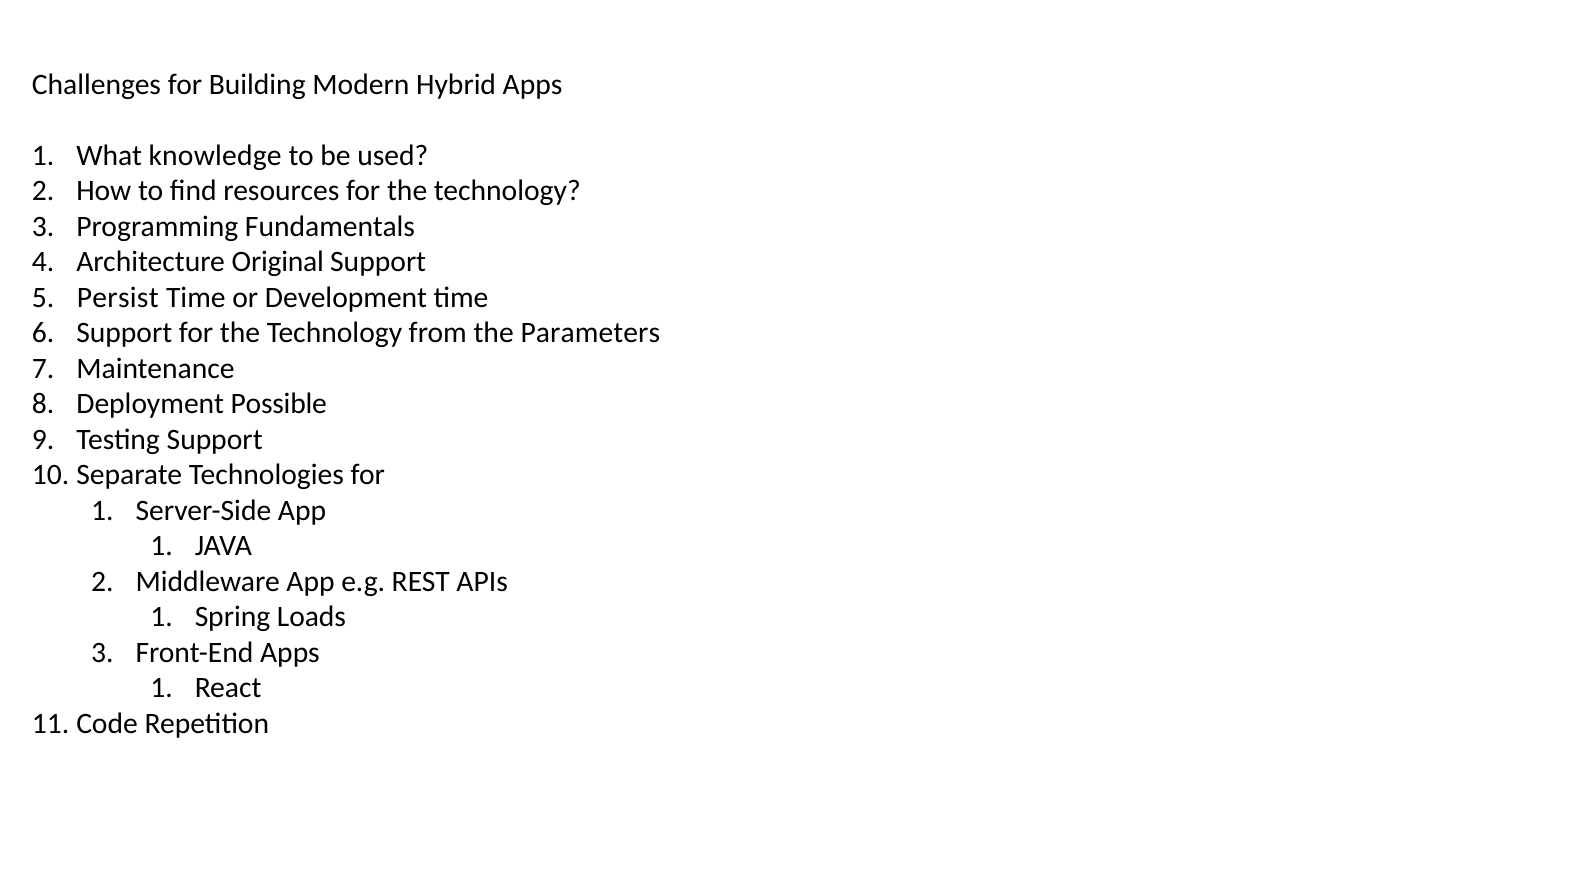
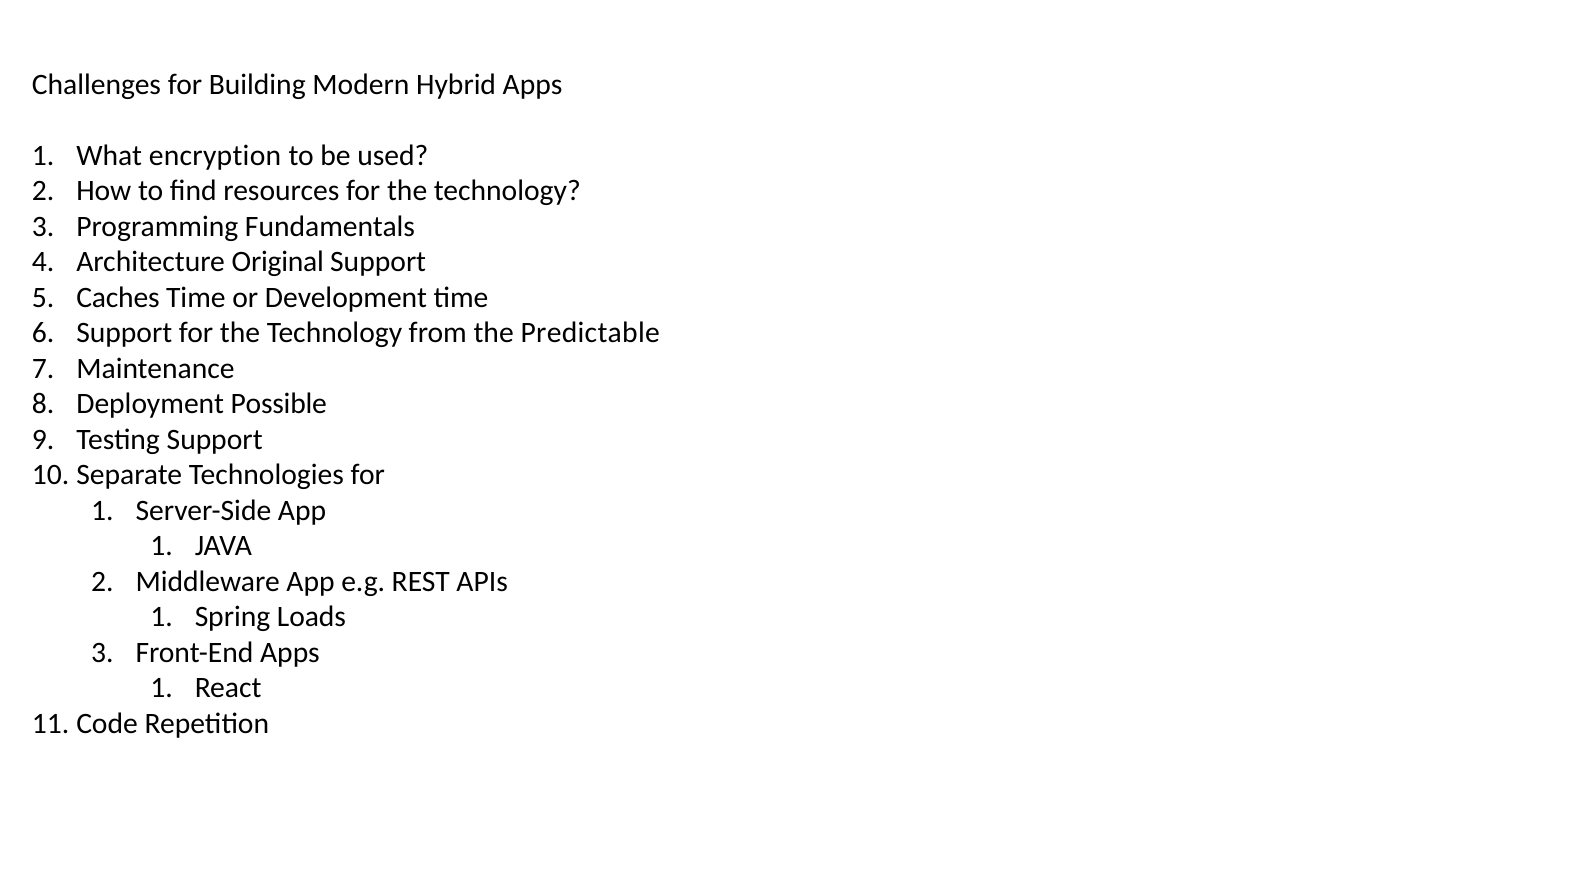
knowledge: knowledge -> encryption
Persist: Persist -> Caches
Parameters: Parameters -> Predictable
